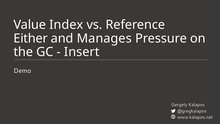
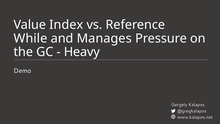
Either: Either -> While
Insert: Insert -> Heavy
